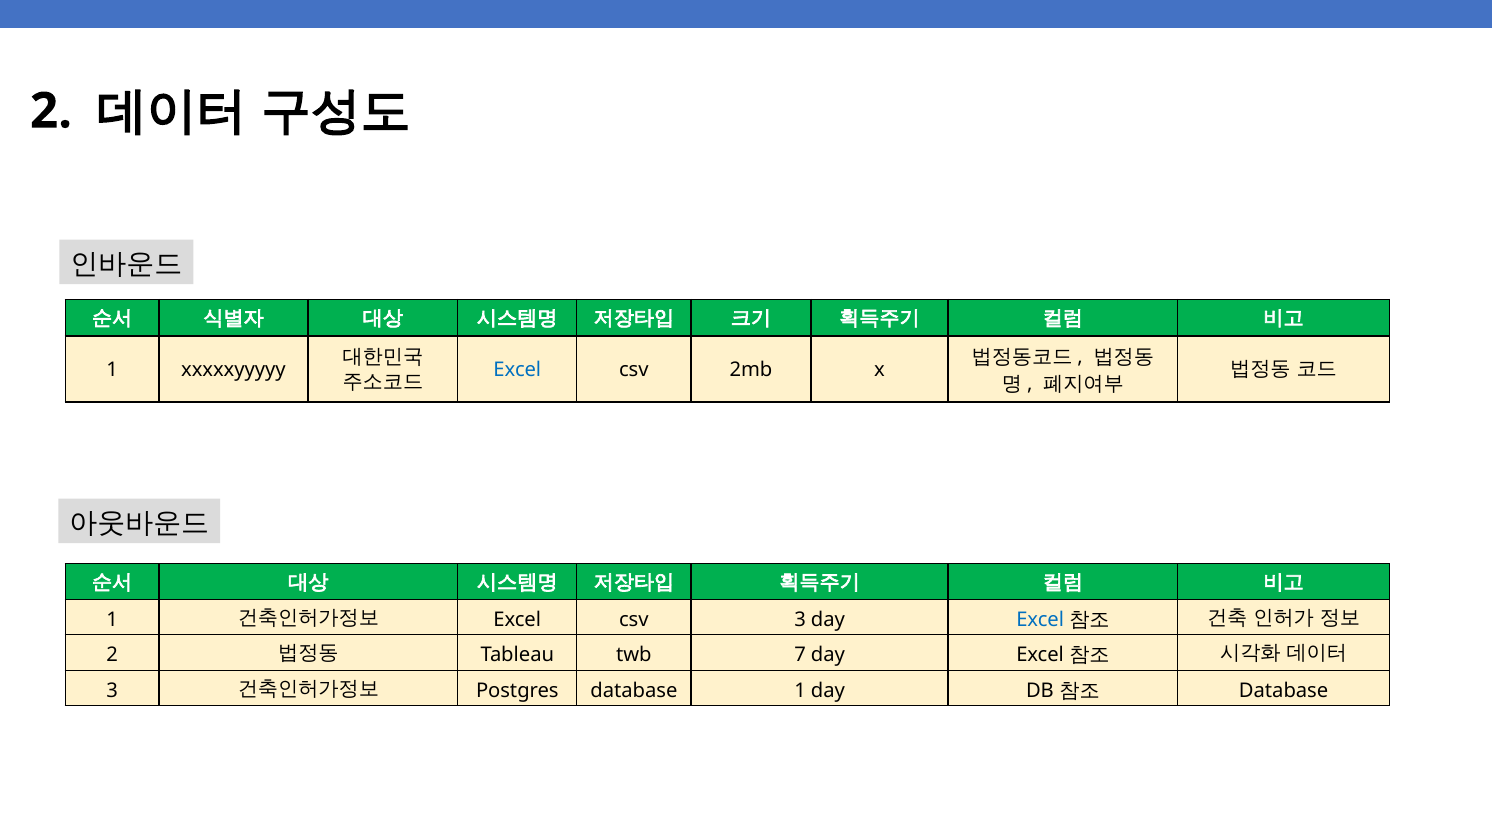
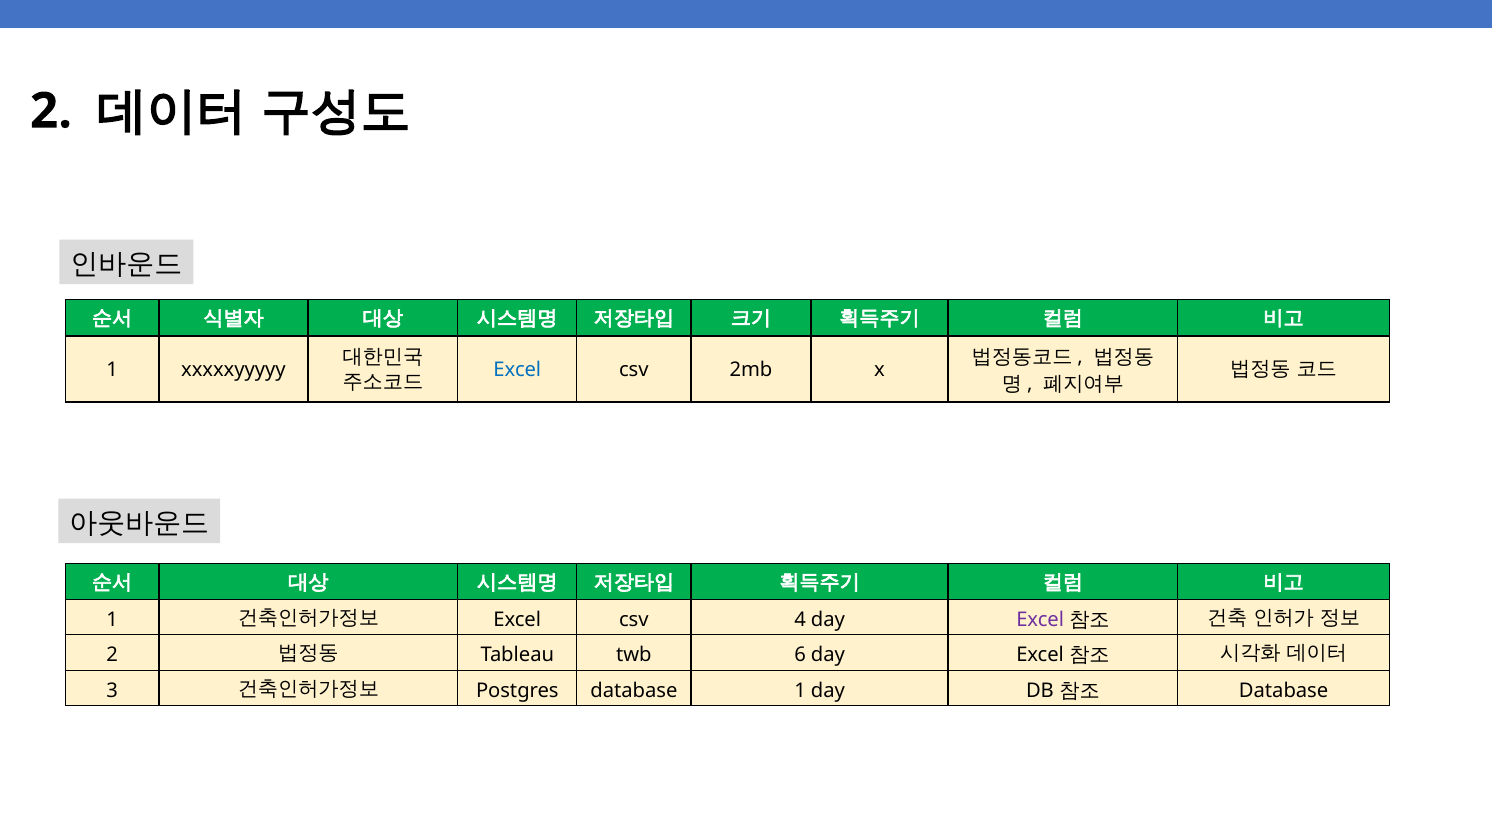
csv 3: 3 -> 4
Excel at (1040, 620) colour: blue -> purple
7: 7 -> 6
